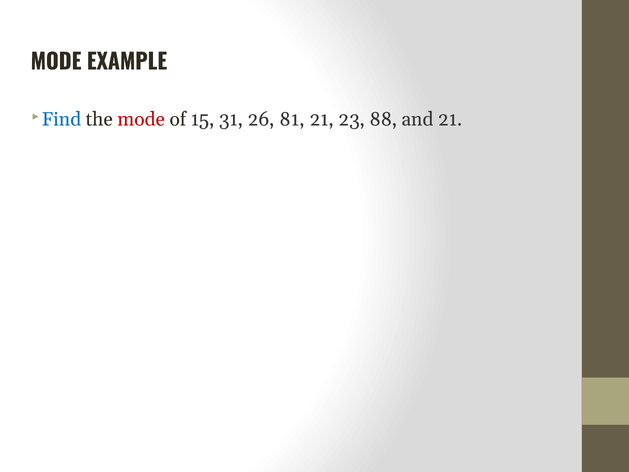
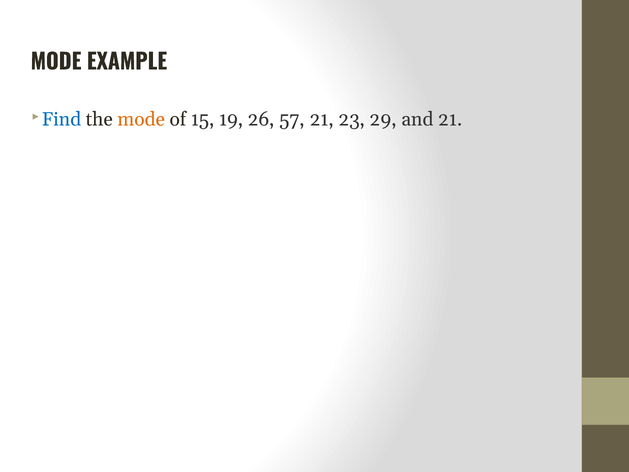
mode at (141, 119) colour: red -> orange
31: 31 -> 19
81: 81 -> 57
88: 88 -> 29
